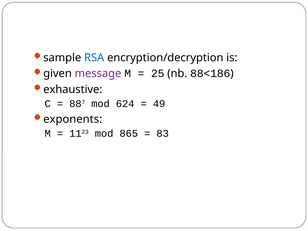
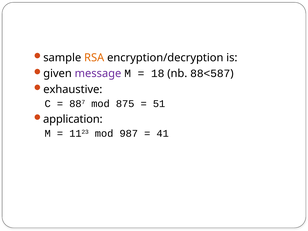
RSA colour: blue -> orange
25: 25 -> 18
88<186: 88<186 -> 88<587
624: 624 -> 875
49: 49 -> 51
exponents: exponents -> application
865: 865 -> 987
83: 83 -> 41
